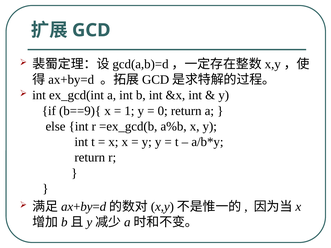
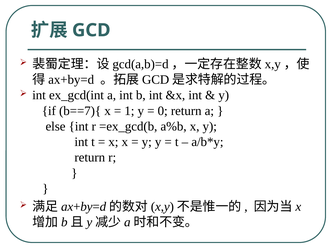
b==9){: b==9){ -> b==7){
